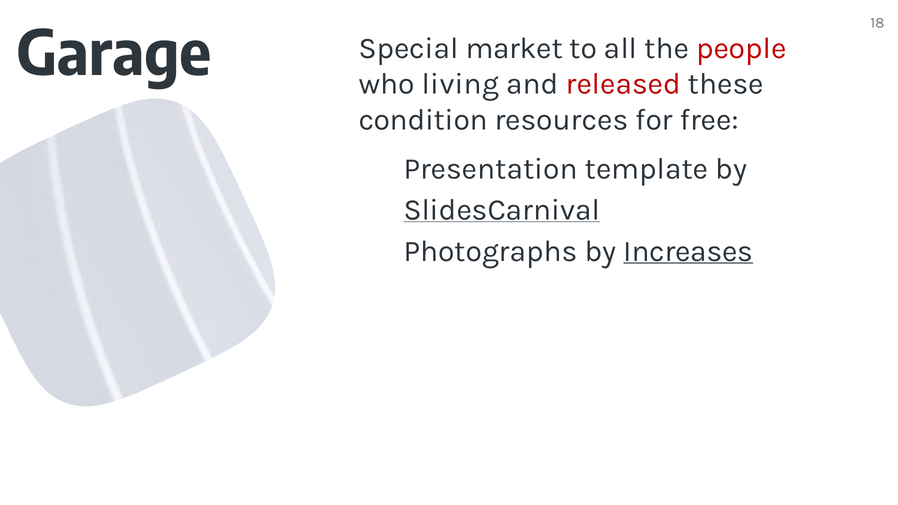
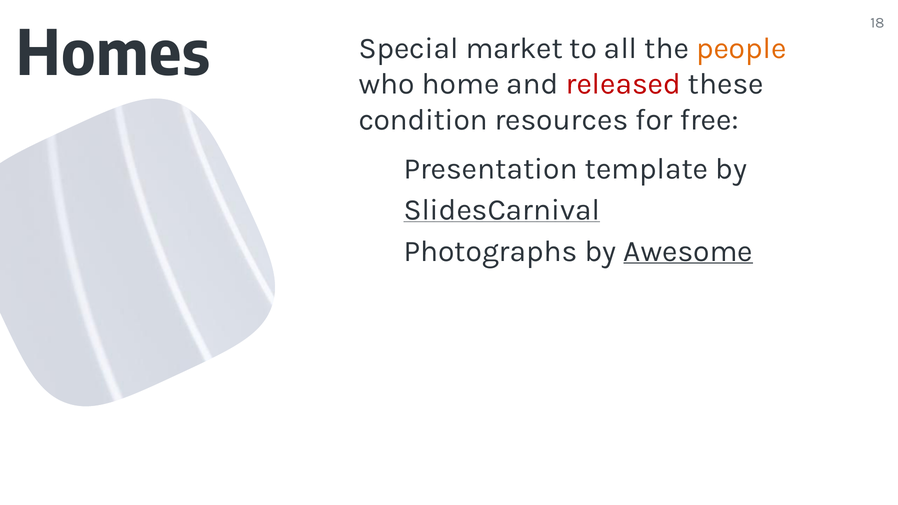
Garage: Garage -> Homes
people colour: red -> orange
living: living -> home
Increases: Increases -> Awesome
